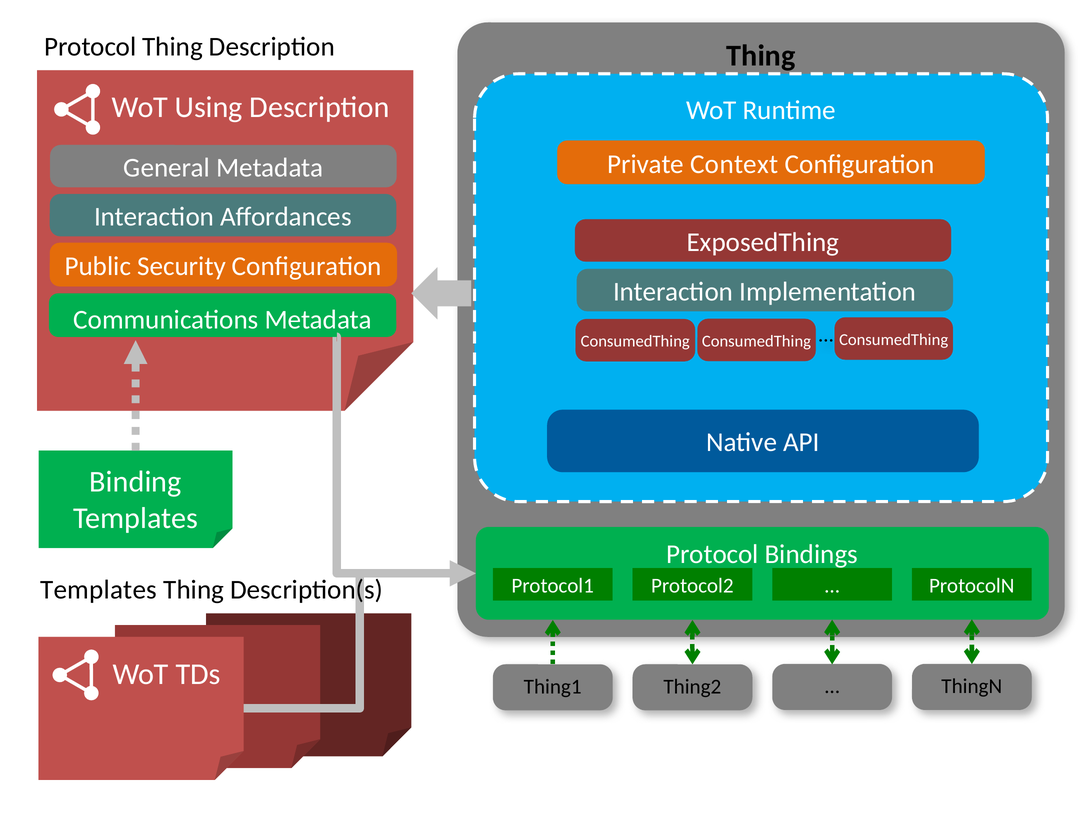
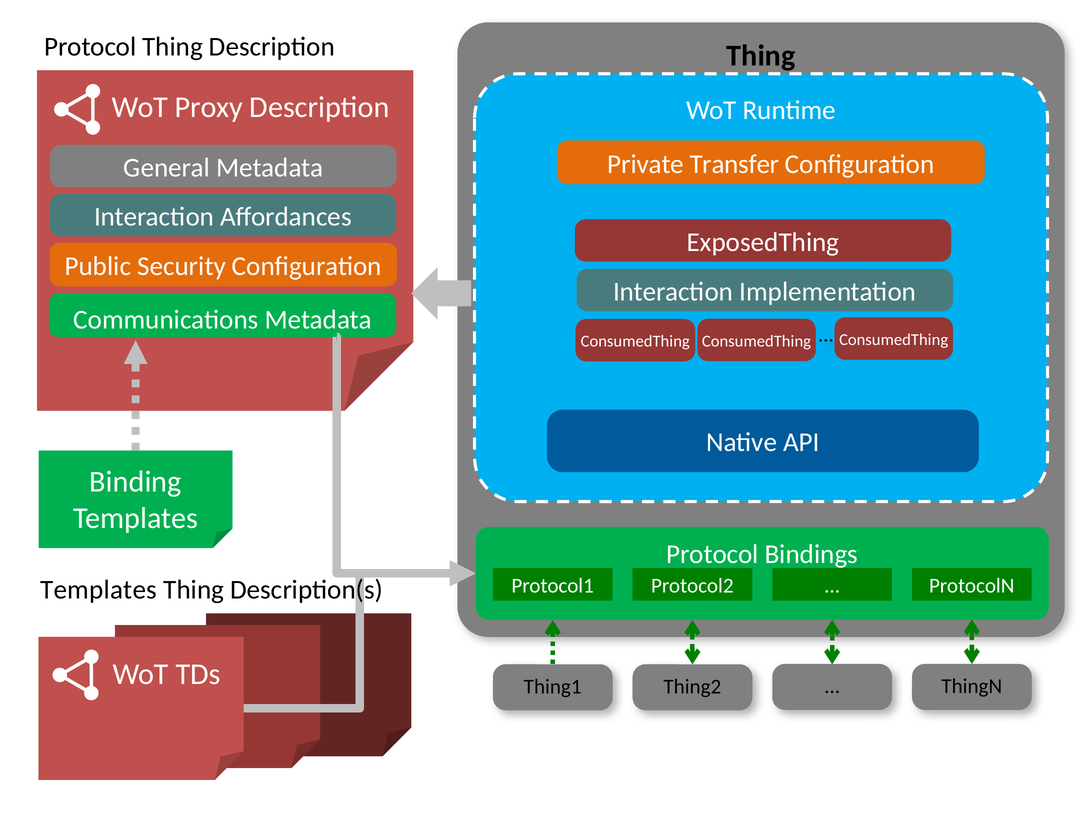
Using: Using -> Proxy
Context: Context -> Transfer
